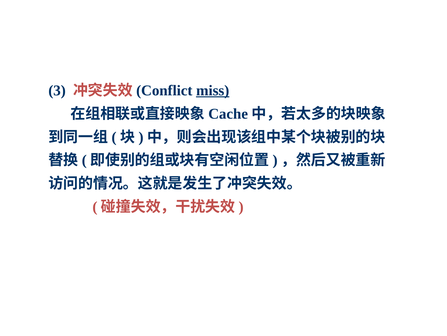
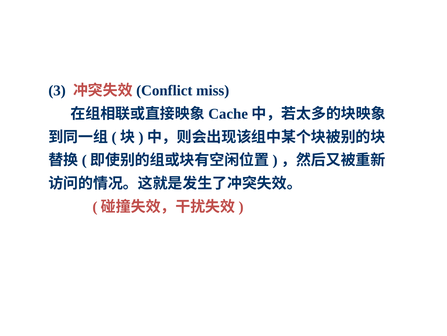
miss underline: present -> none
